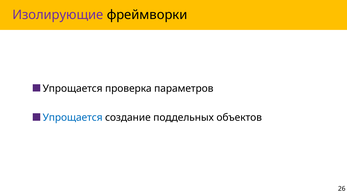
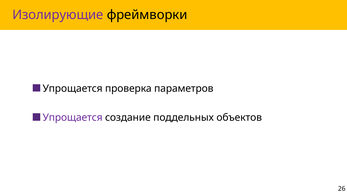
Упрощается at (73, 118) colour: blue -> purple
